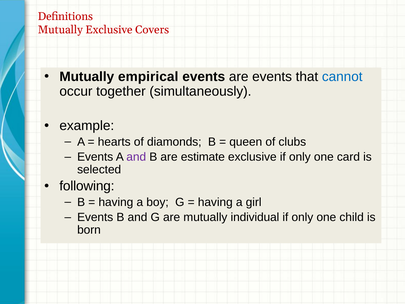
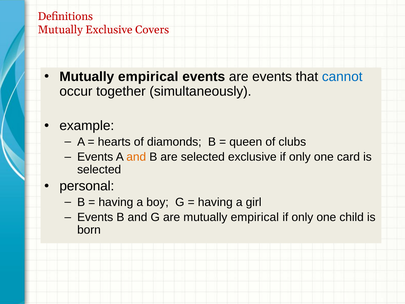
and at (136, 157) colour: purple -> orange
are estimate: estimate -> selected
following: following -> personal
are mutually individual: individual -> empirical
